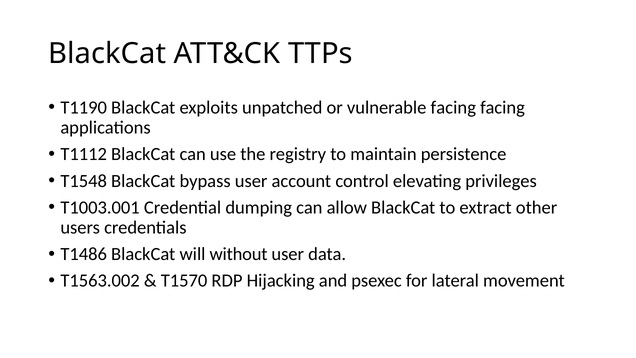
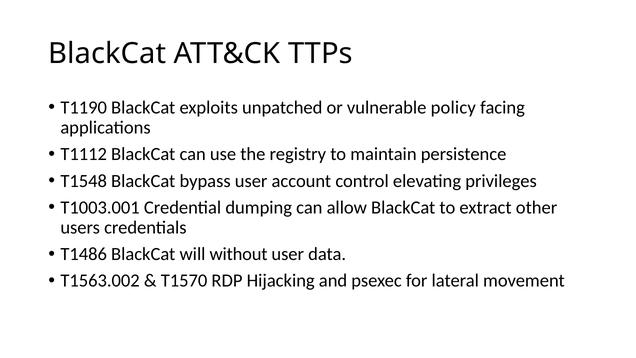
vulnerable facing: facing -> policy
